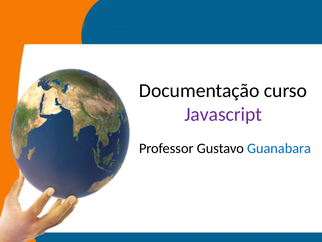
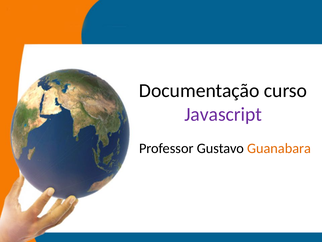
Guanabara colour: blue -> orange
